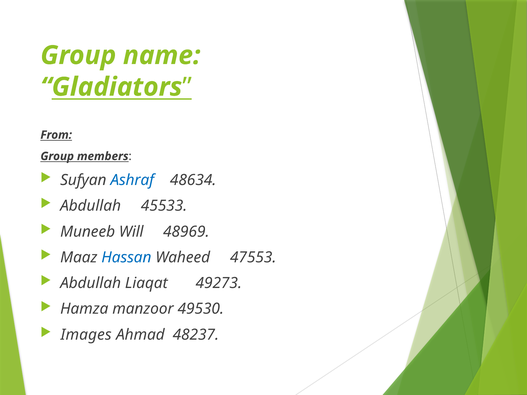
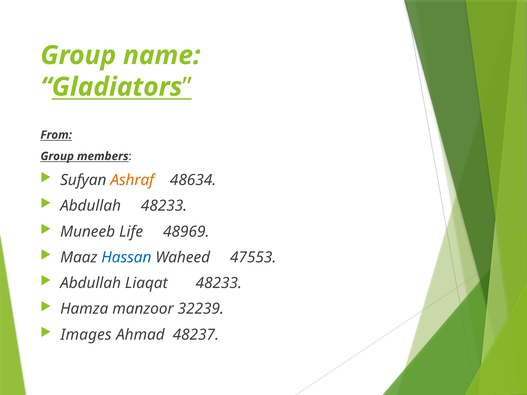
Ashraf colour: blue -> orange
Abdullah 45533: 45533 -> 48233
Will: Will -> Life
Liaqat 49273: 49273 -> 48233
49530: 49530 -> 32239
